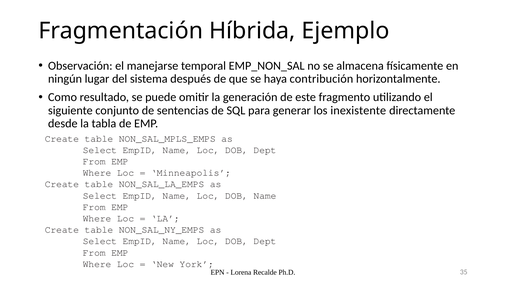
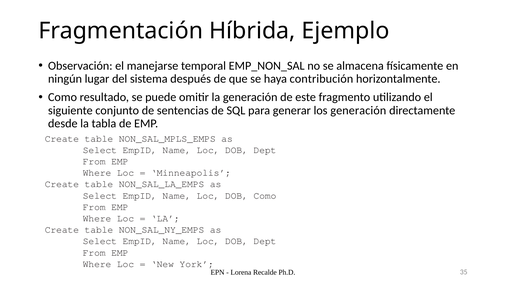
los inexistente: inexistente -> generación
DOB Name: Name -> Como
